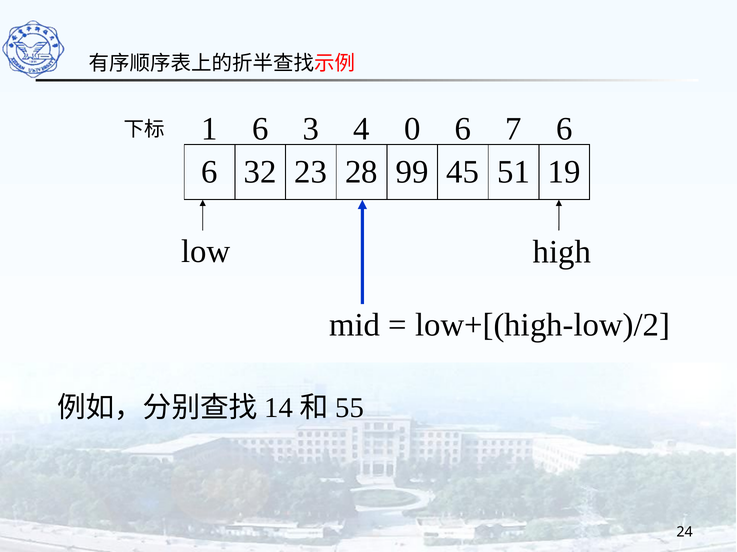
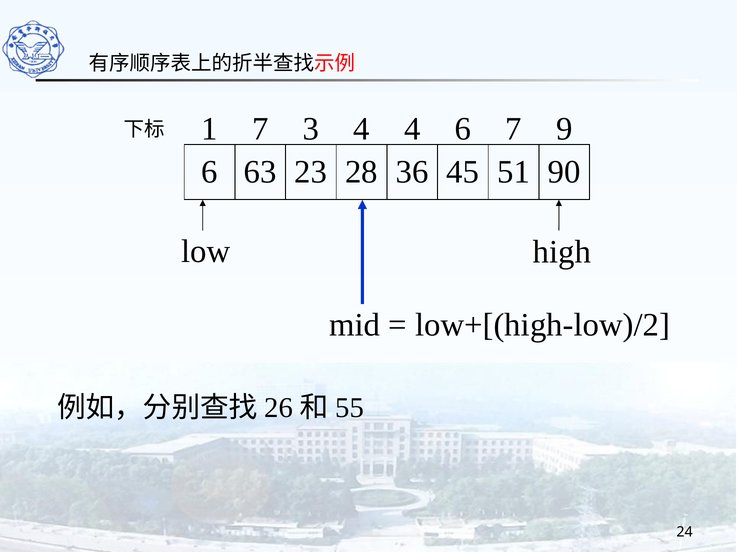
1 6: 6 -> 7
4 0: 0 -> 4
7 6: 6 -> 9
32: 32 -> 63
99: 99 -> 36
19: 19 -> 90
14: 14 -> 26
